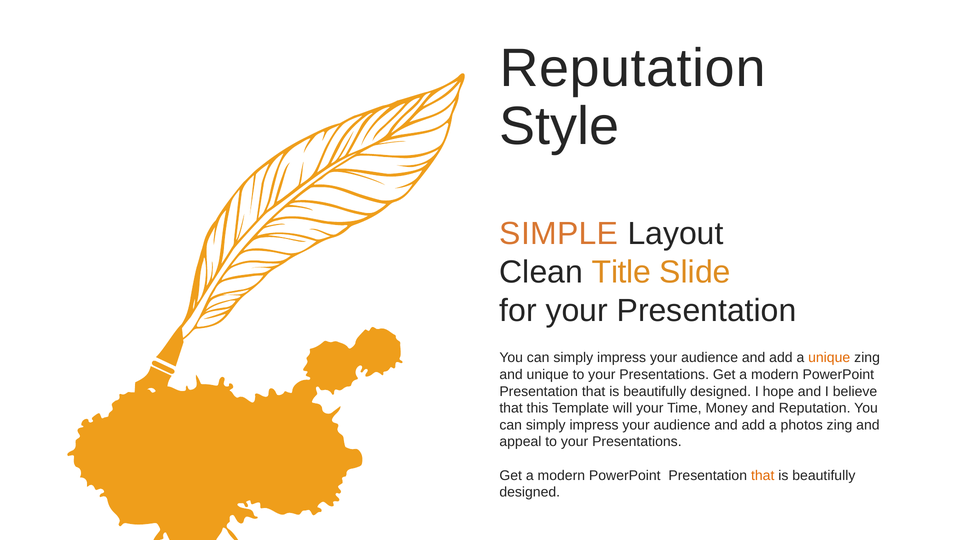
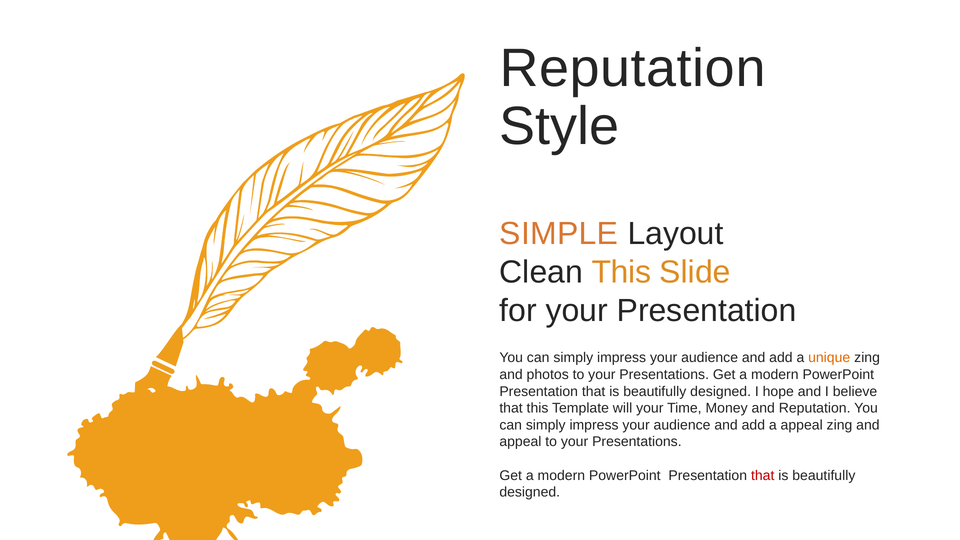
Clean Title: Title -> This
and unique: unique -> photos
a photos: photos -> appeal
that at (763, 475) colour: orange -> red
